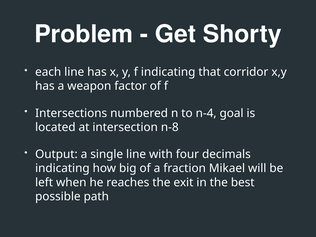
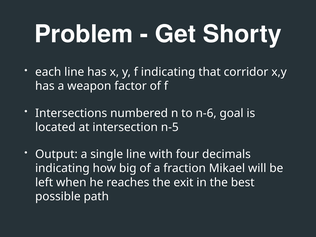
n-4: n-4 -> n-6
n-8: n-8 -> n-5
